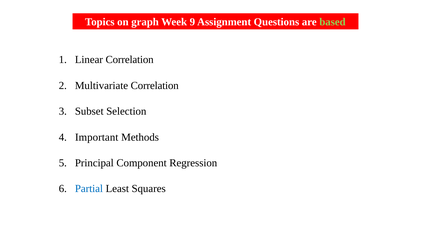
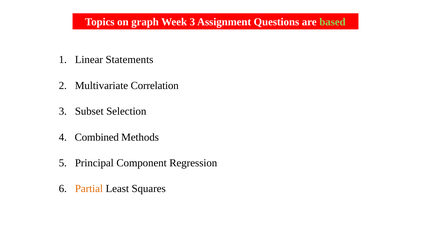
Week 9: 9 -> 3
Linear Correlation: Correlation -> Statements
Important: Important -> Combined
Partial colour: blue -> orange
